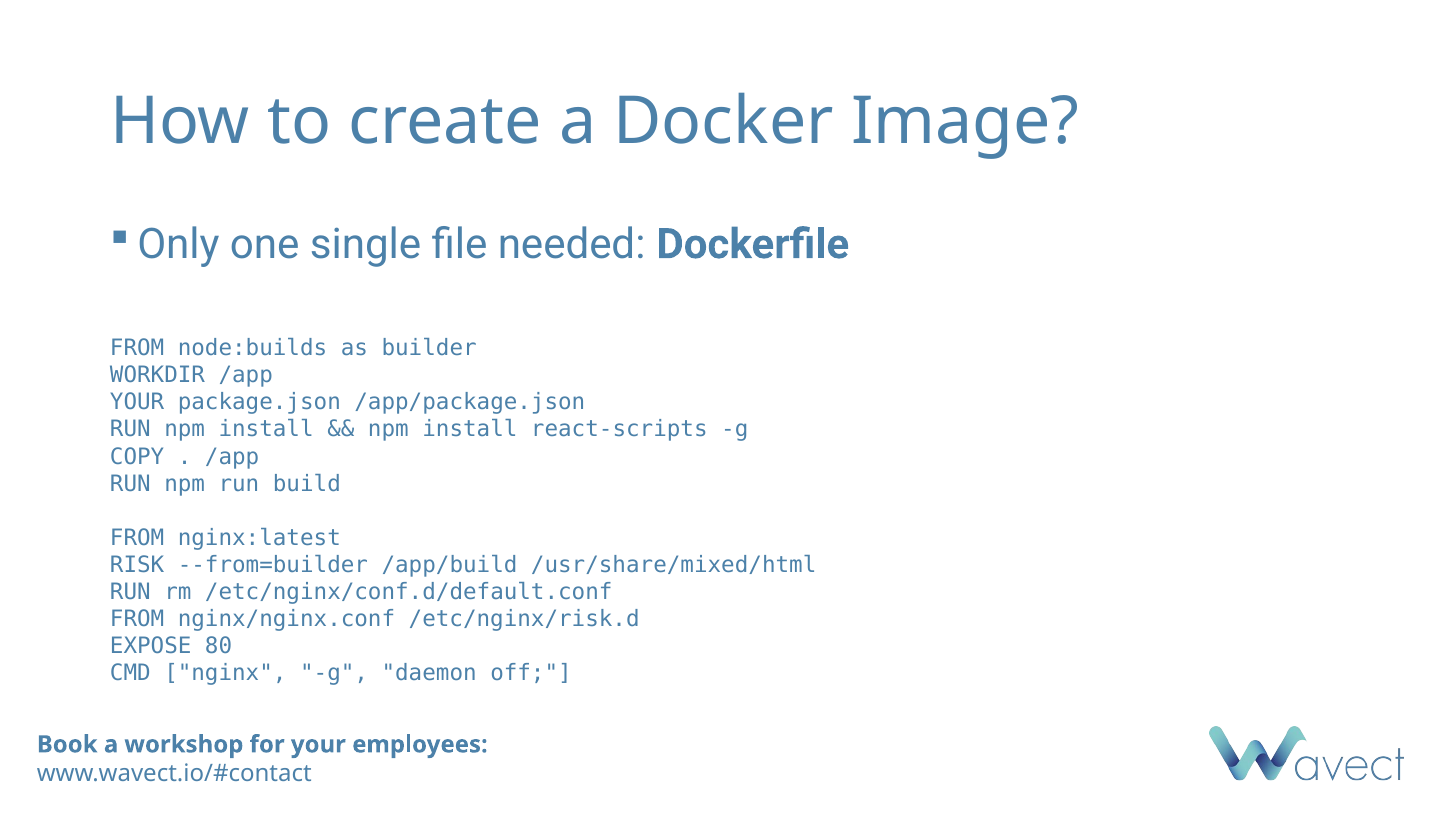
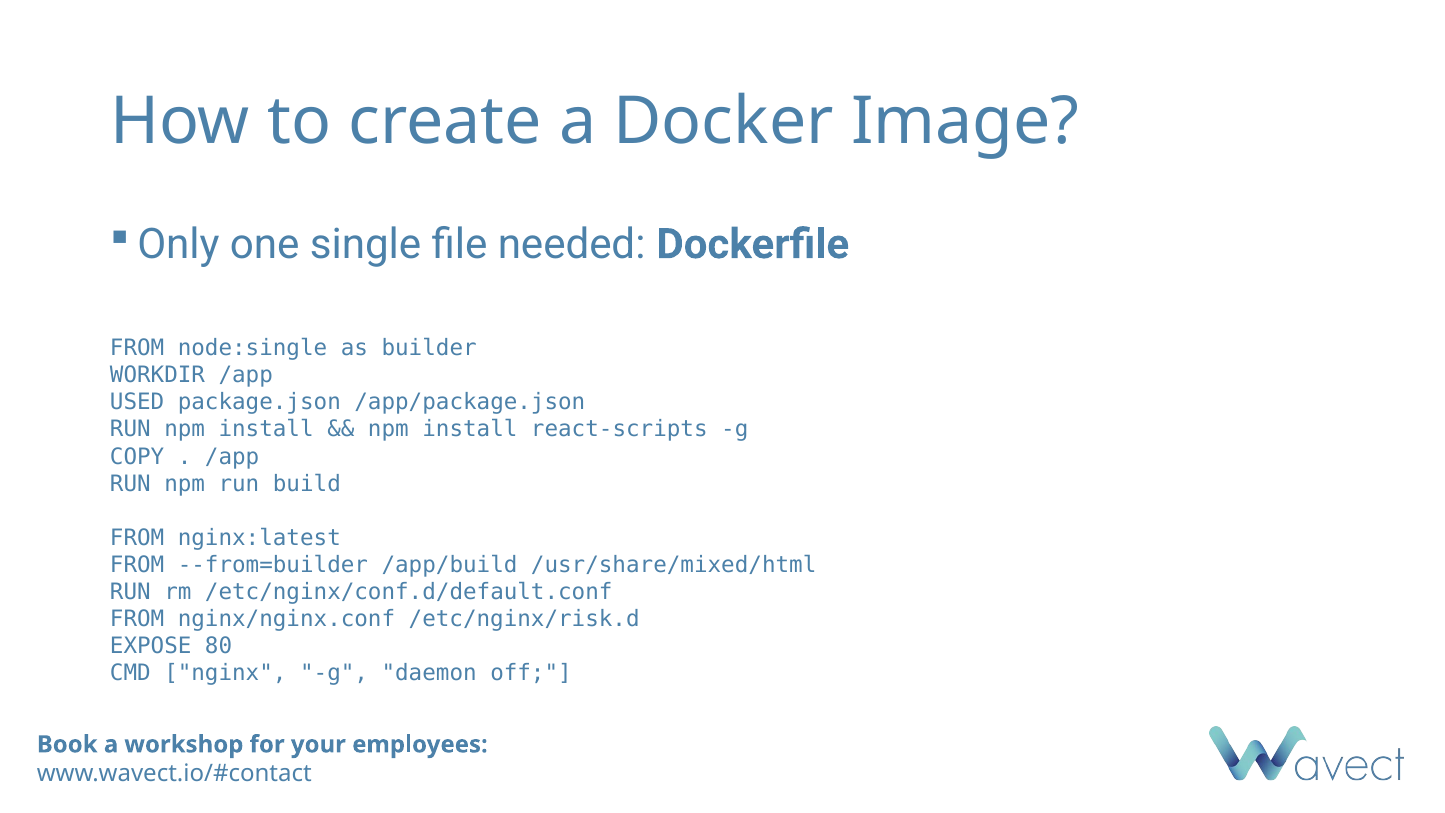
node:builds: node:builds -> node:single
YOUR at (137, 402): YOUR -> USED
RISK at (137, 565): RISK -> FROM
